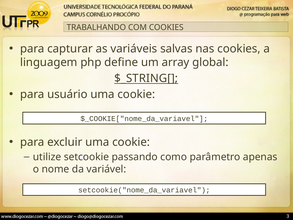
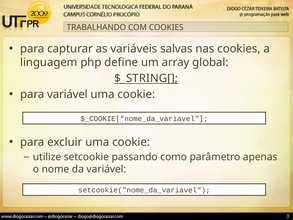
para usuário: usuário -> variável
